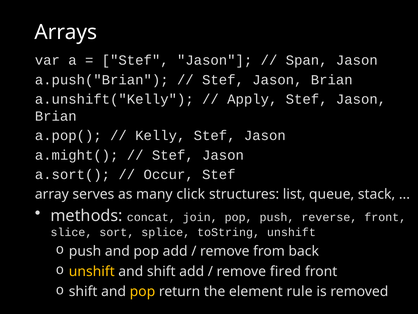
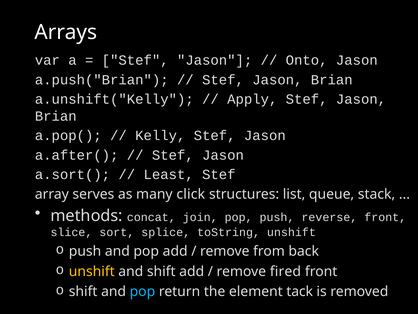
Span: Span -> Onto
a.might(: a.might( -> a.after(
Occur: Occur -> Least
pop at (142, 291) colour: yellow -> light blue
rule: rule -> tack
